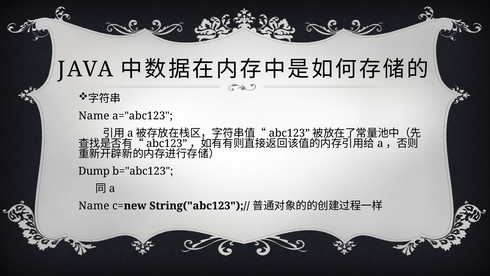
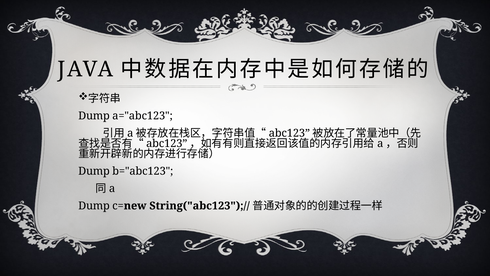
Name at (94, 116): Name -> Dump
Name at (94, 206): Name -> Dump
